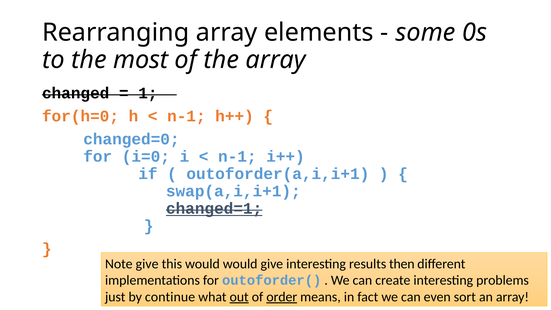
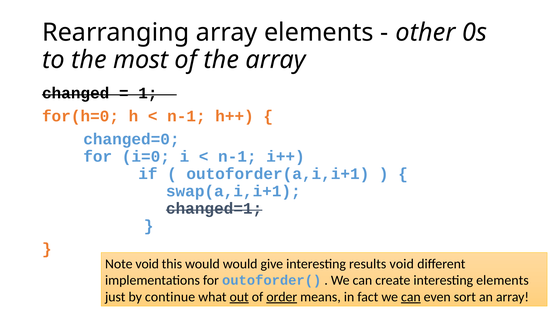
some: some -> other
changed=1 underline: present -> none
Note give: give -> void
results then: then -> void
interesting problems: problems -> elements
can at (411, 297) underline: none -> present
